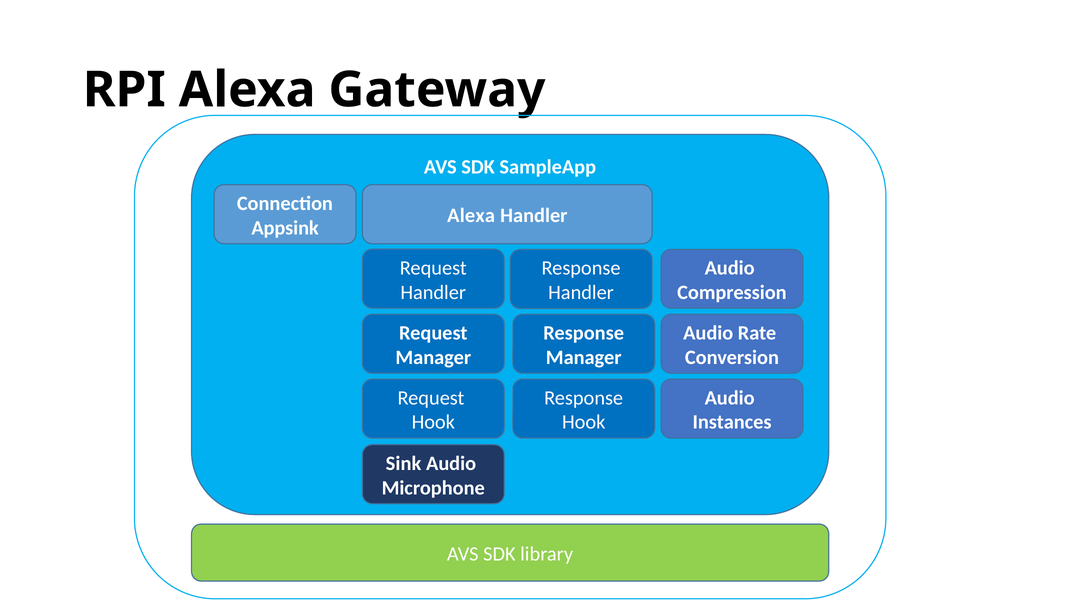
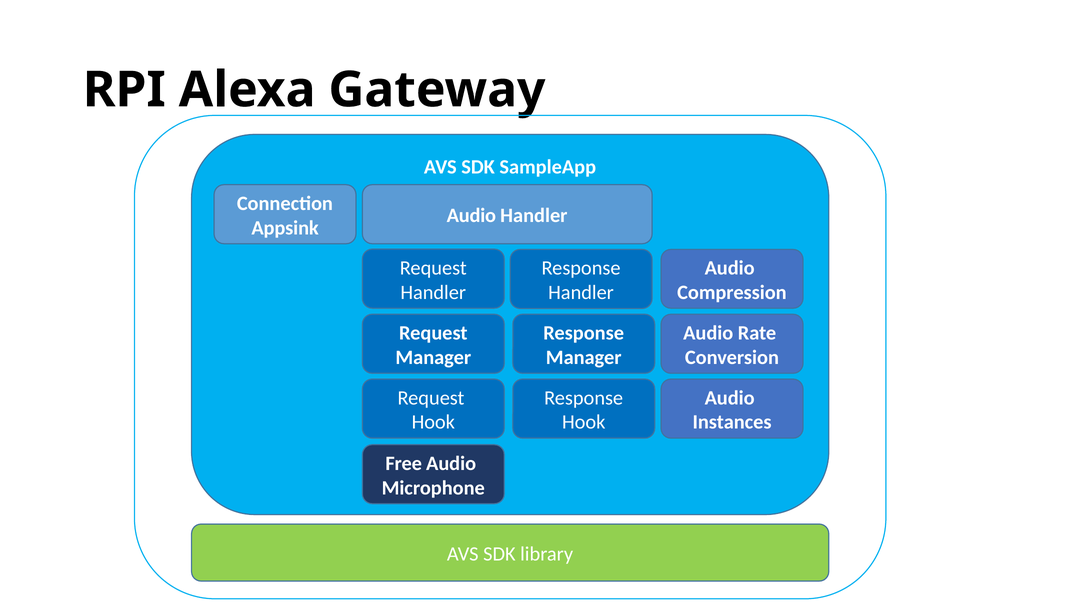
Alexa at (471, 216): Alexa -> Audio
Sink: Sink -> Free
